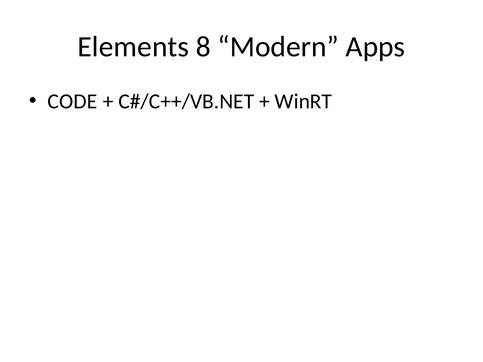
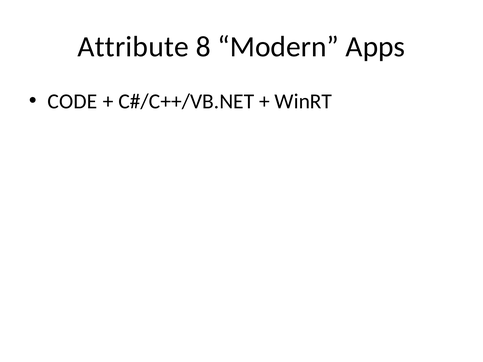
Elements: Elements -> Attribute
